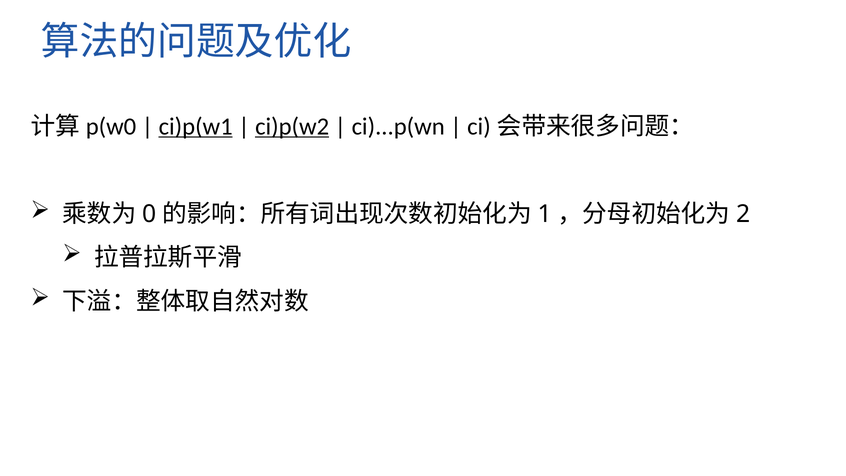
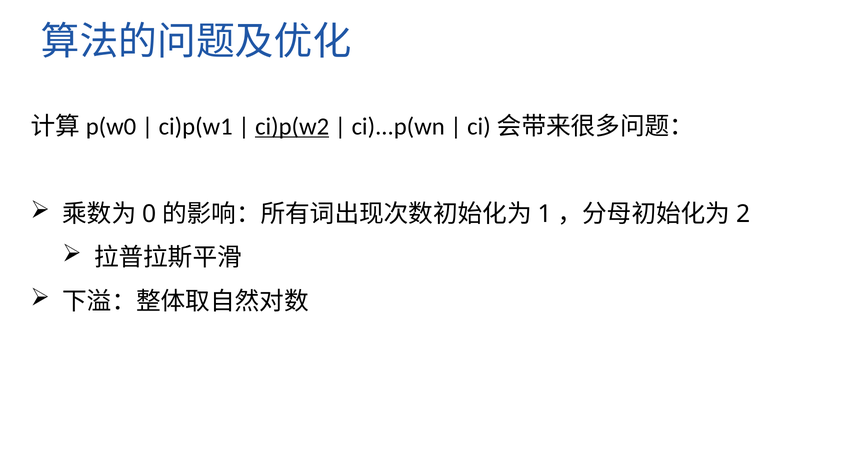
ci)p(w1 underline: present -> none
